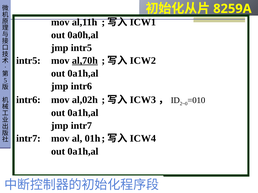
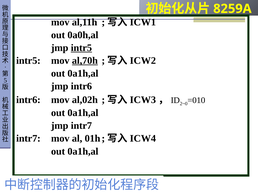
intr5 at (81, 48) underline: none -> present
